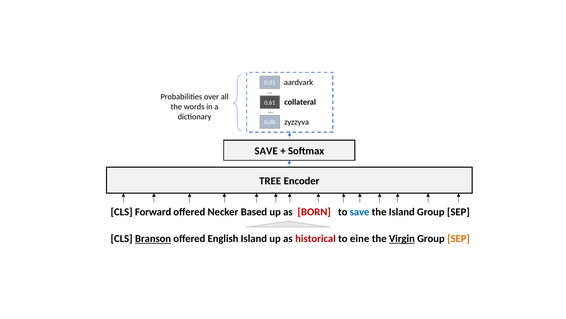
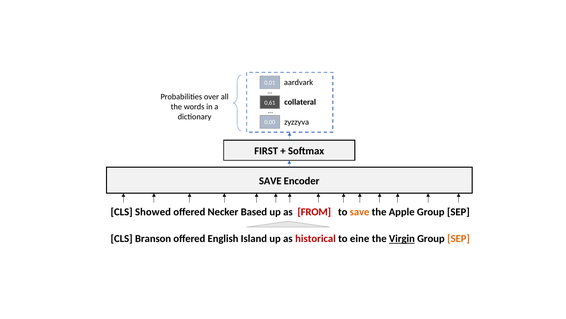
SAVE at (266, 151): SAVE -> FIRST
TREE at (270, 181): TREE -> SAVE
Forward: Forward -> Showed
BORN: BORN -> FROM
save at (360, 212) colour: blue -> orange
the Island: Island -> Apple
Branson underline: present -> none
